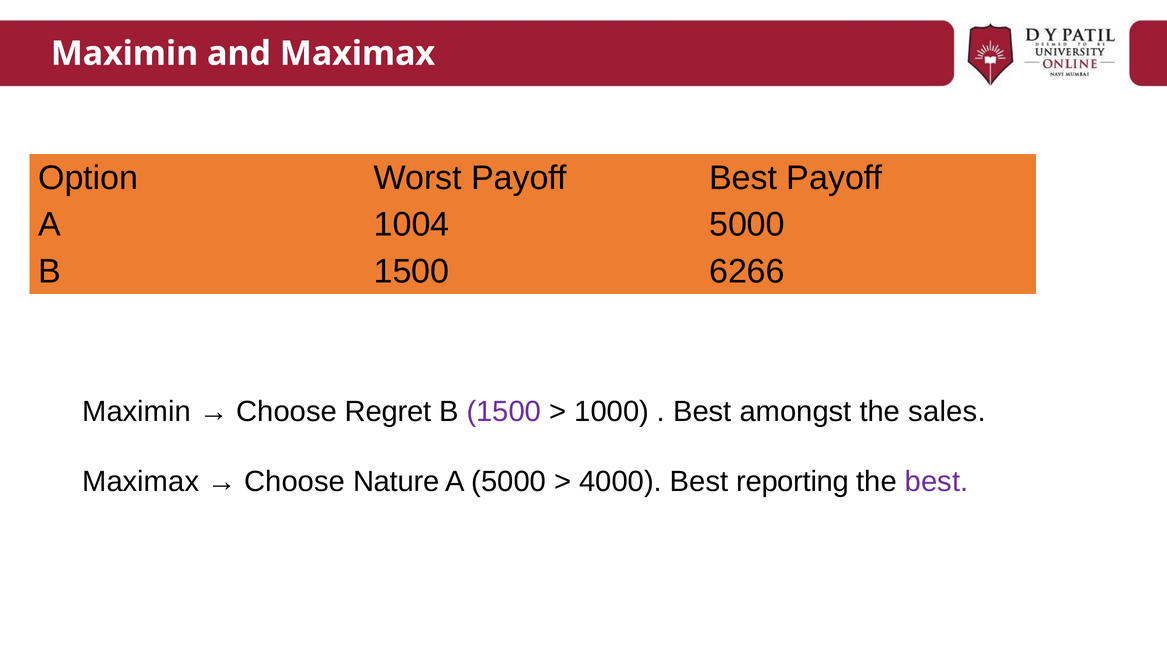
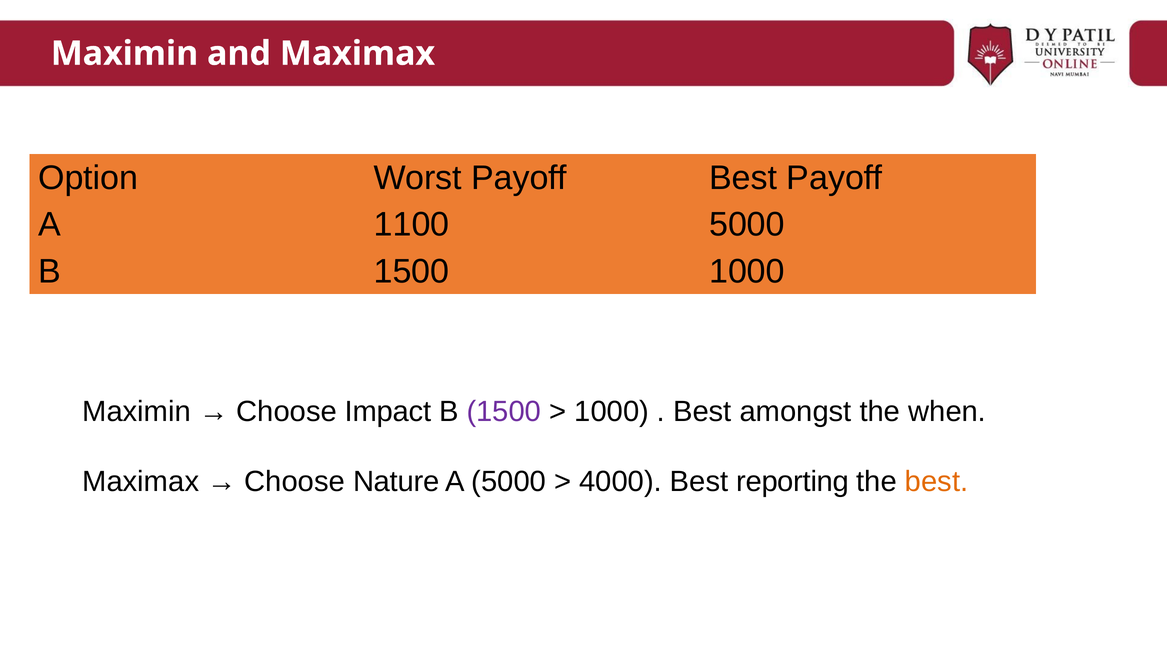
1004: 1004 -> 1100
1500 6266: 6266 -> 1000
Regret: Regret -> Impact
sales: sales -> when
best at (937, 481) colour: purple -> orange
